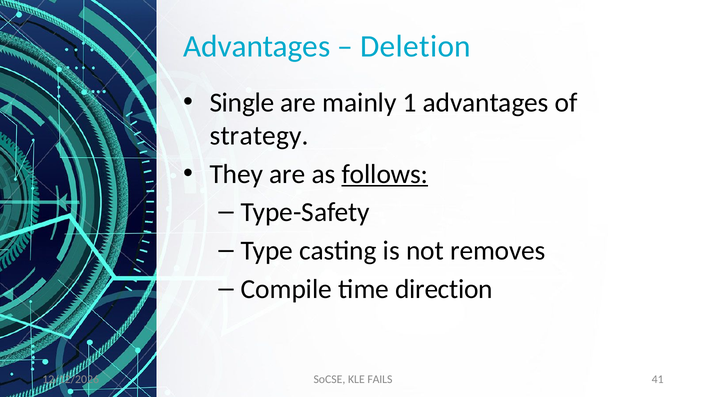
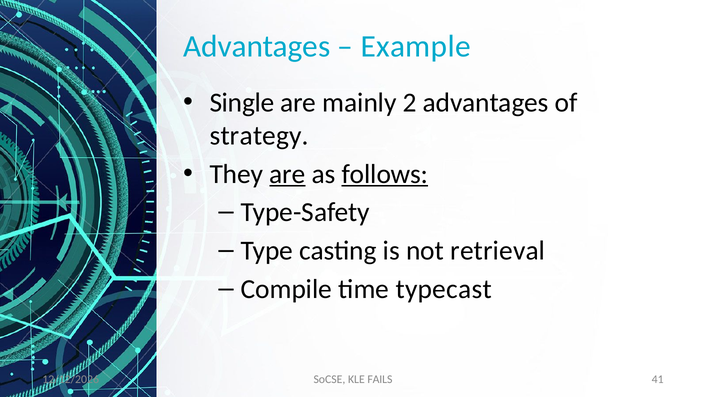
Deletion: Deletion -> Example
1: 1 -> 2
are at (287, 174) underline: none -> present
removes: removes -> retrieval
direction: direction -> typecast
